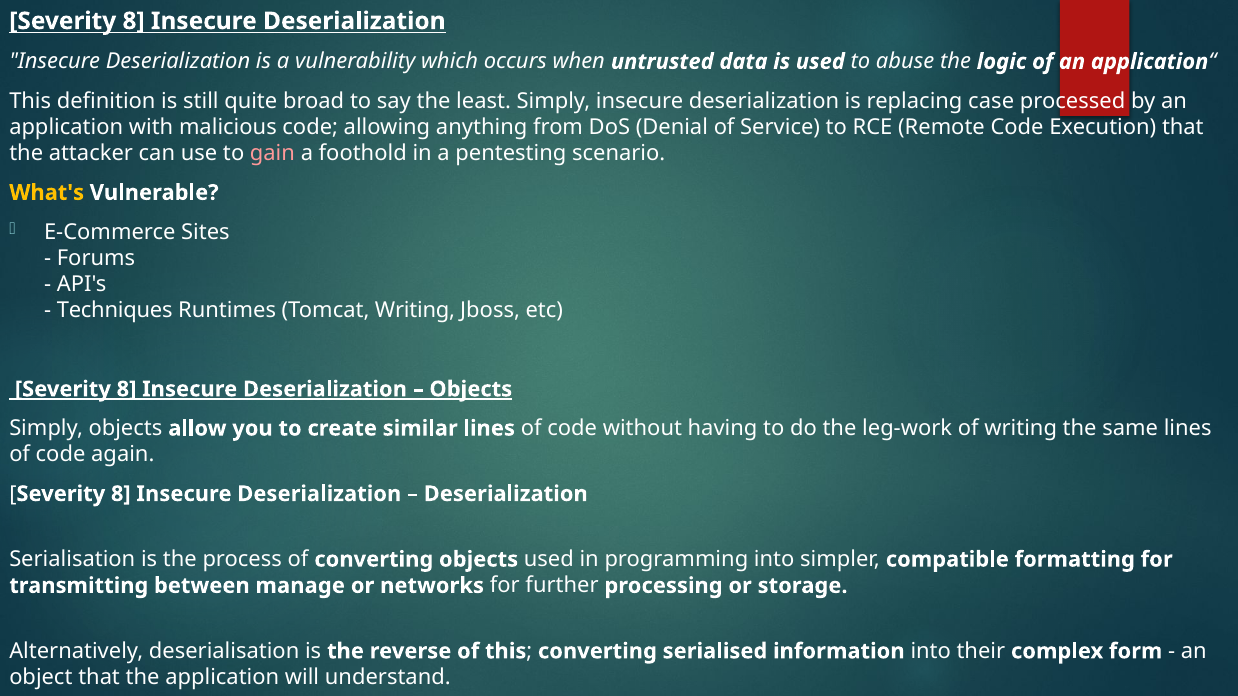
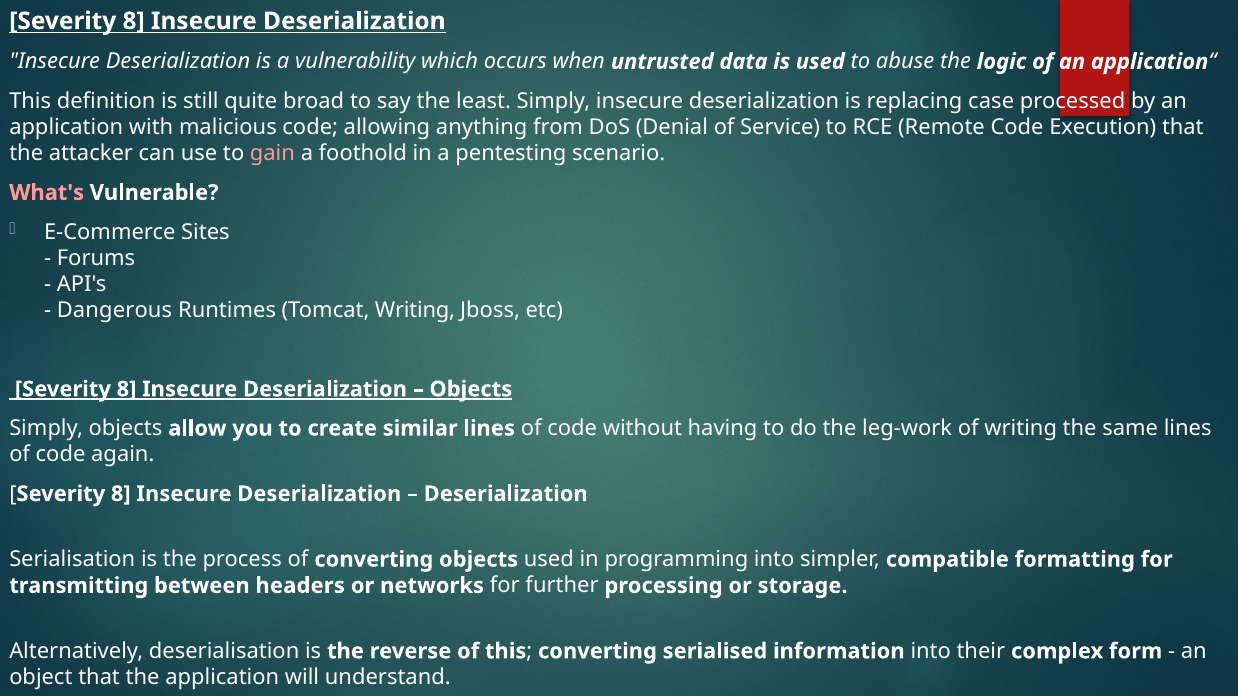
What's colour: yellow -> pink
Techniques: Techniques -> Dangerous
manage: manage -> headers
